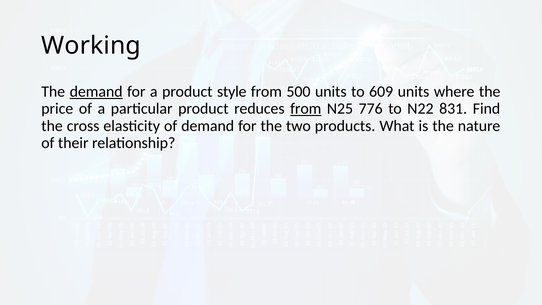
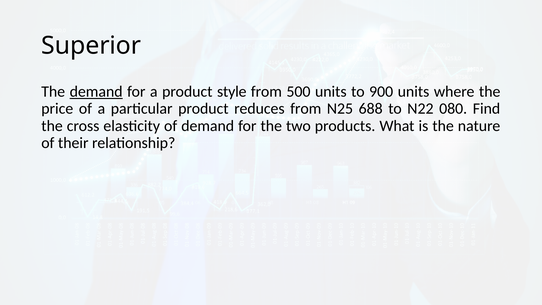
Working: Working -> Superior
609: 609 -> 900
from at (306, 109) underline: present -> none
776: 776 -> 688
831: 831 -> 080
